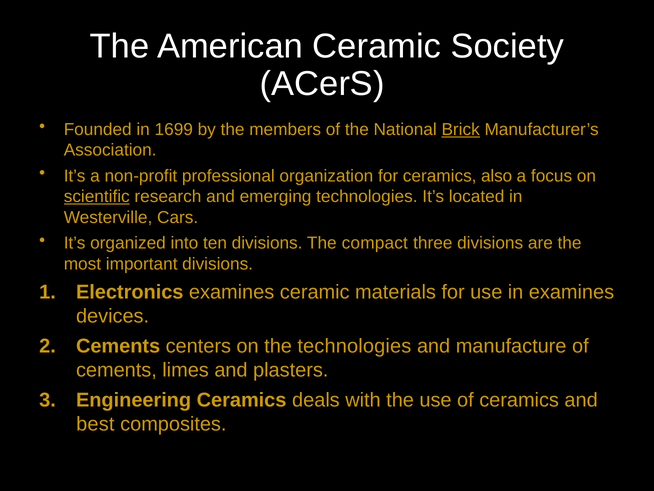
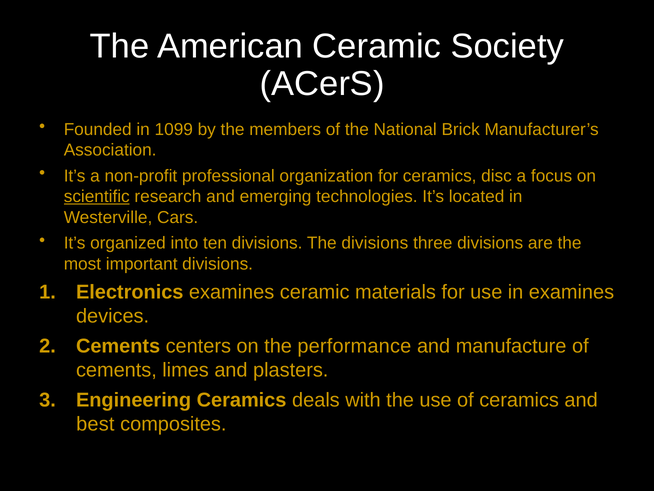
1699: 1699 -> 1099
Brick underline: present -> none
also: also -> disc
The compact: compact -> divisions
the technologies: technologies -> performance
